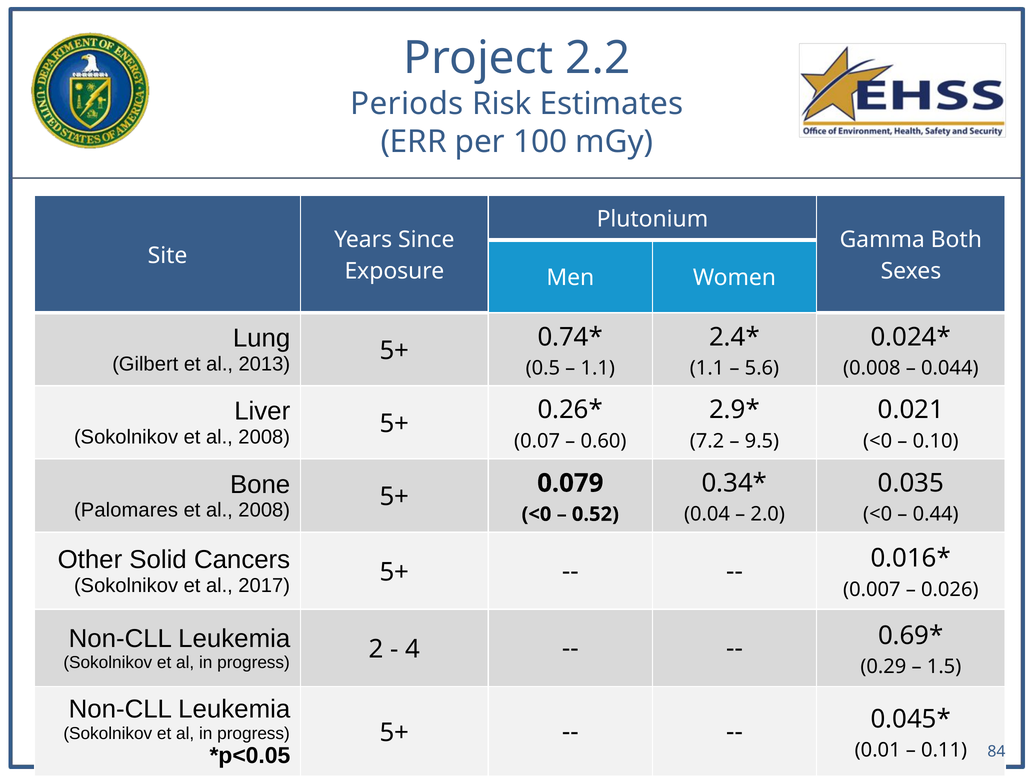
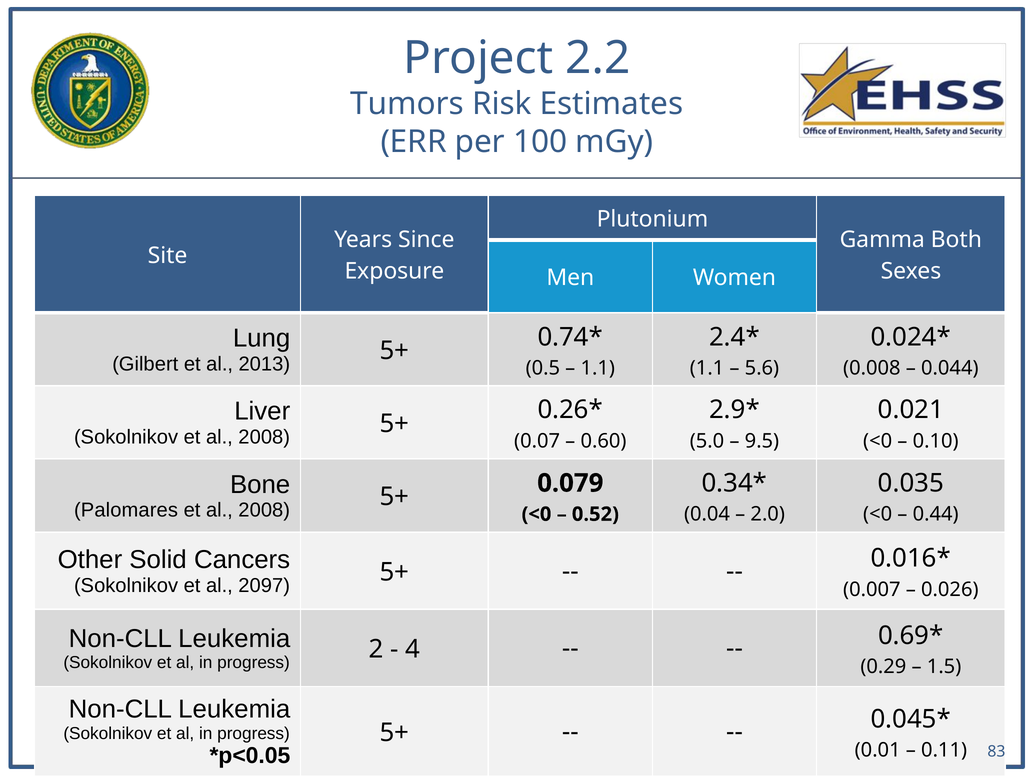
Periods: Periods -> Tumors
7.2: 7.2 -> 5.0
2017: 2017 -> 2097
84: 84 -> 83
